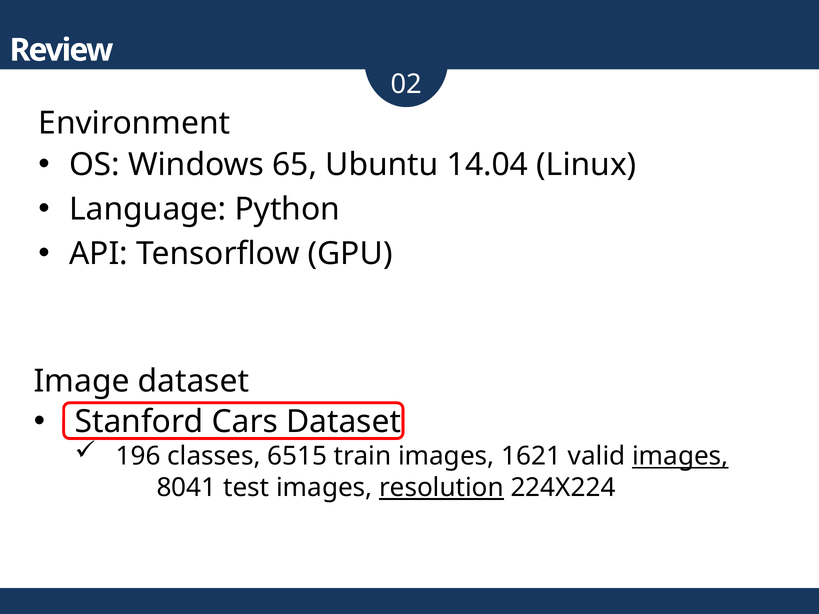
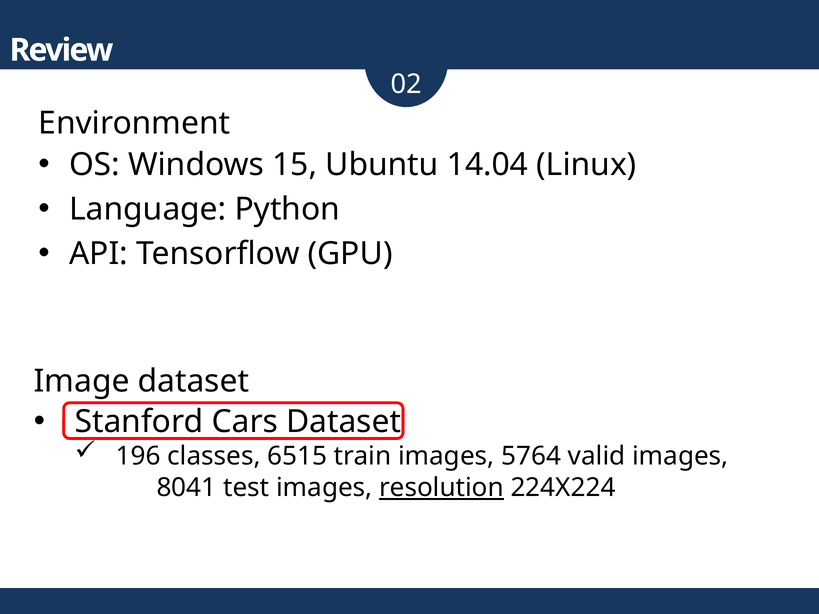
65: 65 -> 15
1621: 1621 -> 5764
images at (680, 457) underline: present -> none
